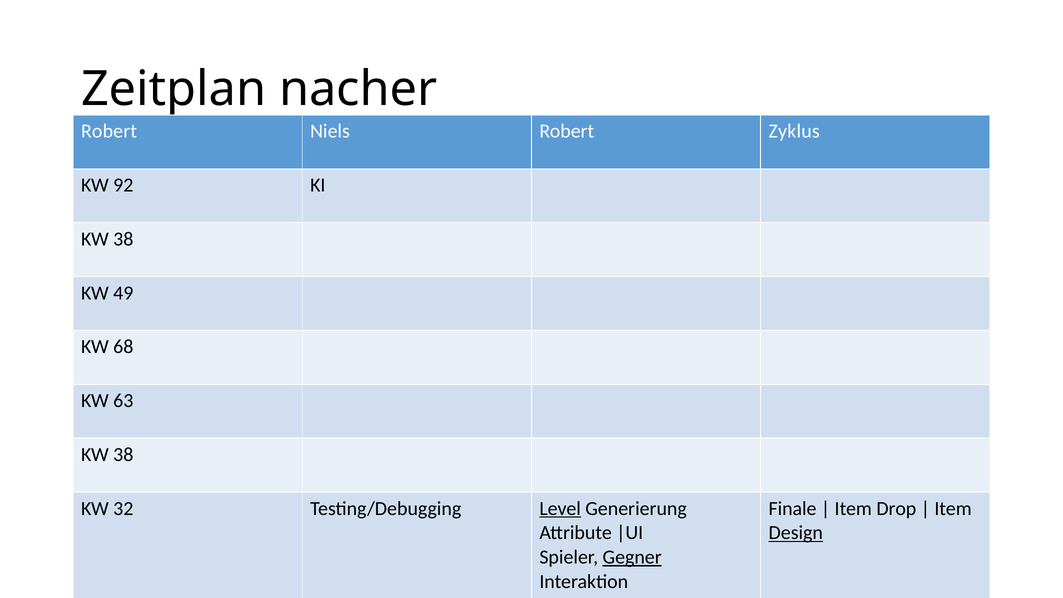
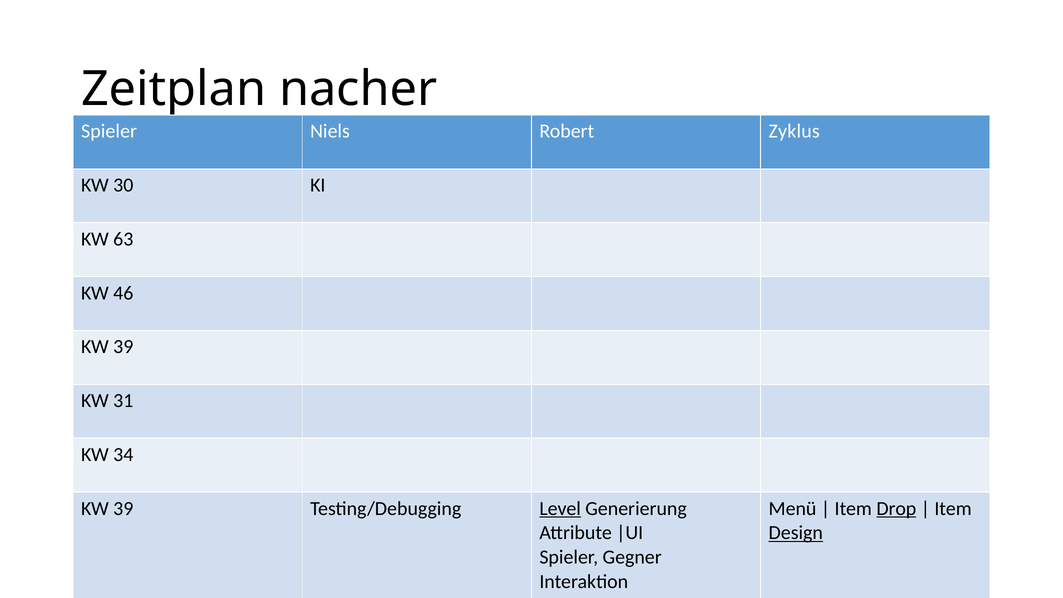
Robert at (109, 131): Robert -> Spieler
92: 92 -> 30
38 at (123, 239): 38 -> 63
49: 49 -> 46
68 at (123, 347): 68 -> 39
63: 63 -> 31
38 at (123, 455): 38 -> 34
32 at (123, 508): 32 -> 39
Finale: Finale -> Menü
Drop underline: none -> present
Gegner underline: present -> none
